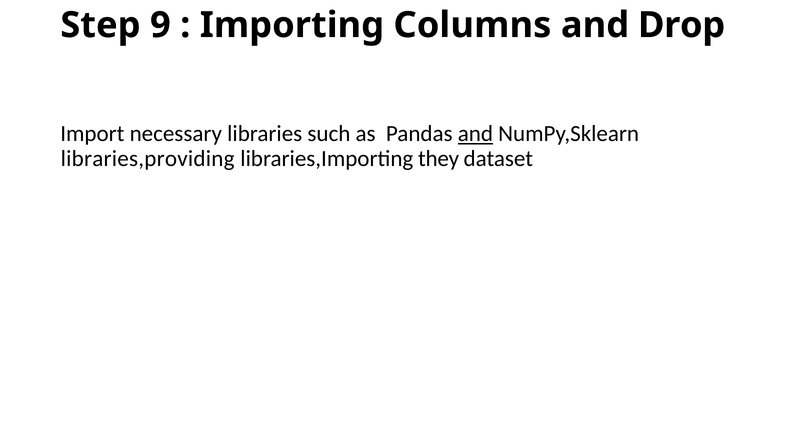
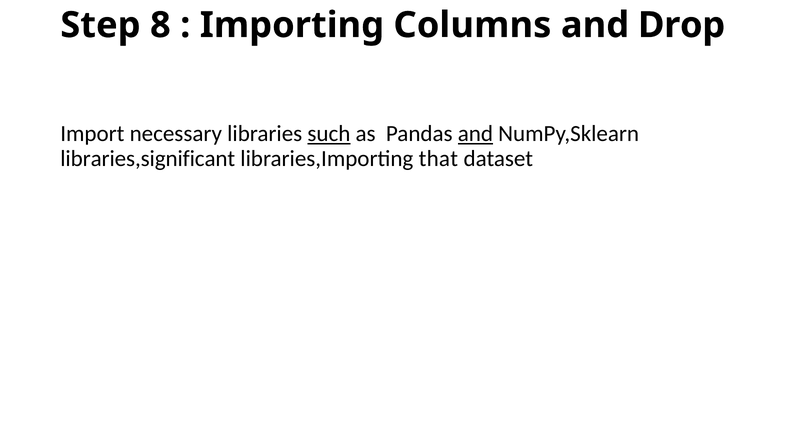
9: 9 -> 8
such underline: none -> present
libraries,providing: libraries,providing -> libraries,significant
they: they -> that
